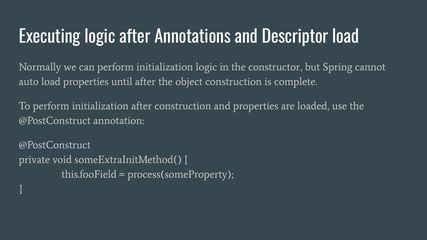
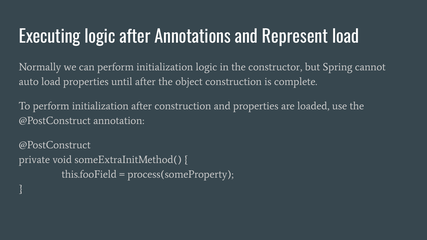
Descriptor: Descriptor -> Represent
